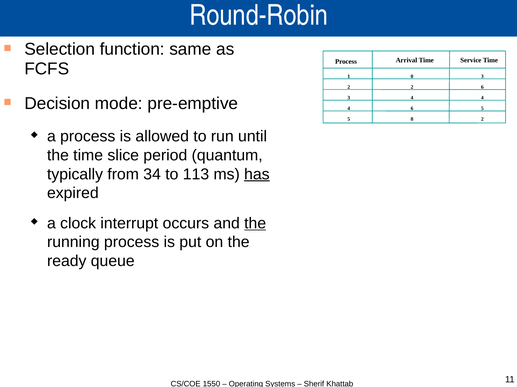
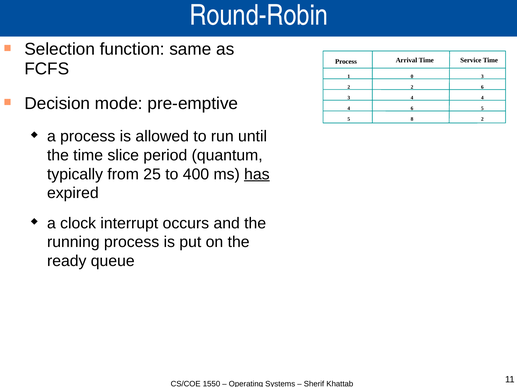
34: 34 -> 25
113: 113 -> 400
the at (255, 224) underline: present -> none
